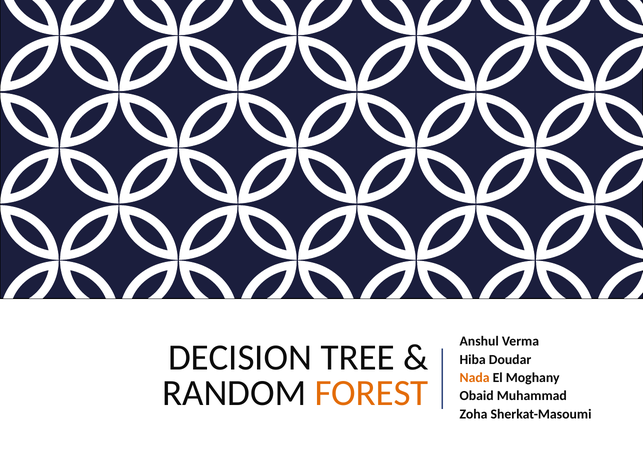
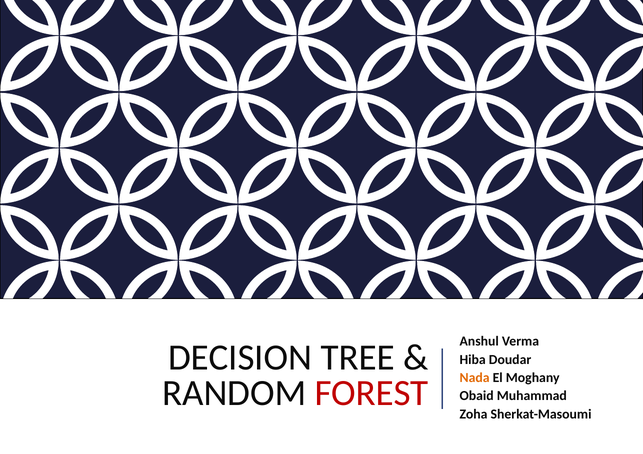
FOREST colour: orange -> red
